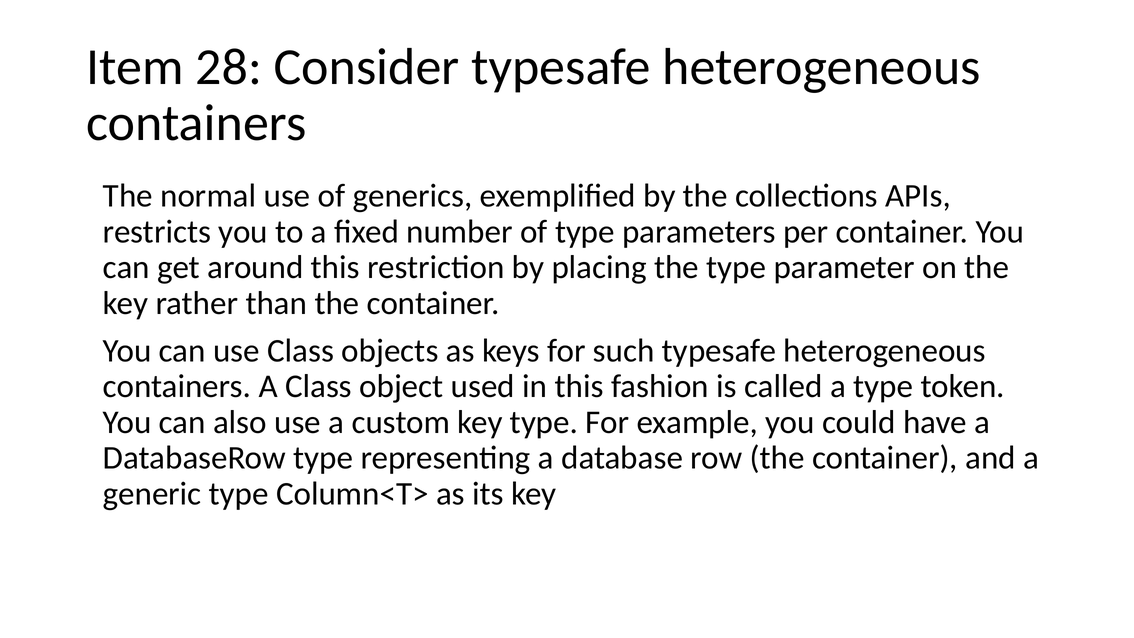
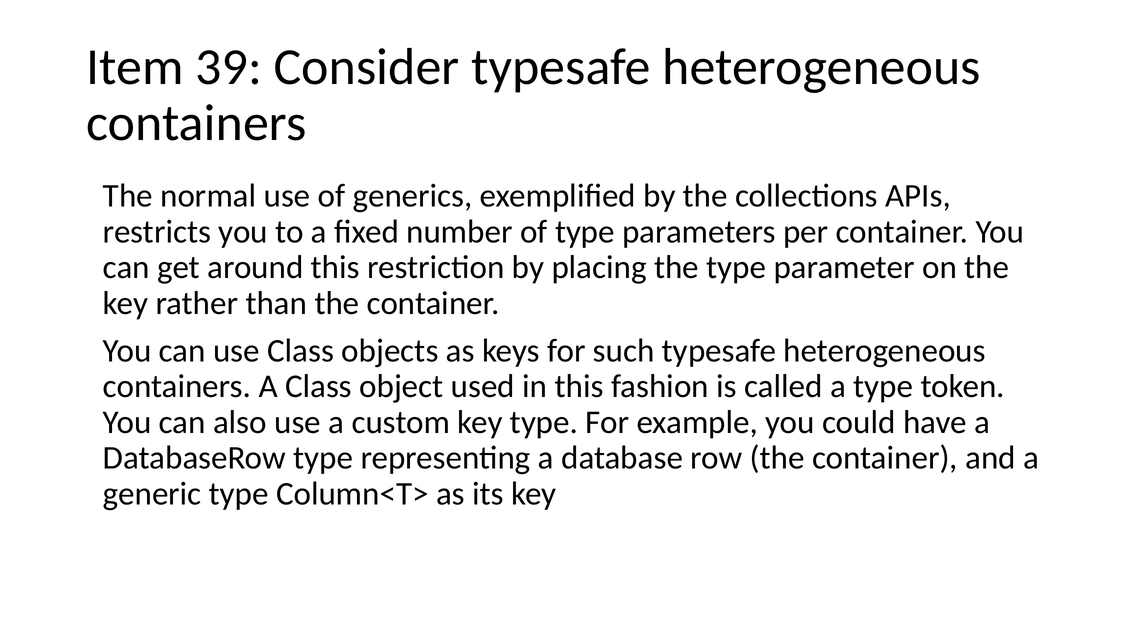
28: 28 -> 39
